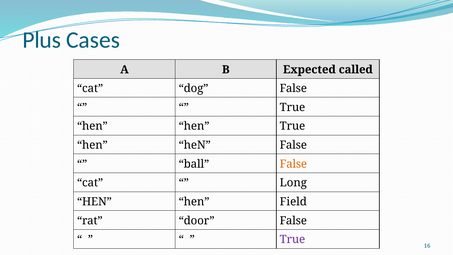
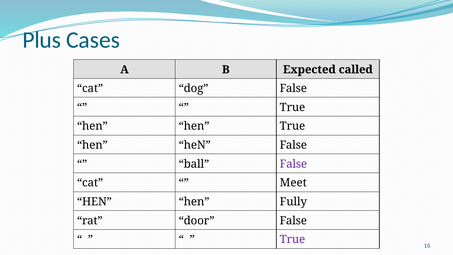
False at (293, 164) colour: orange -> purple
Long: Long -> Meet
Field: Field -> Fully
